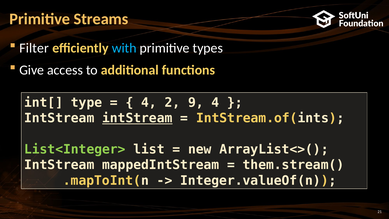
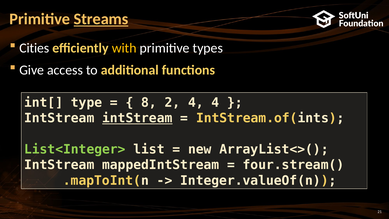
Streams underline: none -> present
Filter: Filter -> Cities
with colour: light blue -> yellow
4 at (149, 103): 4 -> 8
2 9: 9 -> 4
them.stream(: them.stream( -> four.stream(
